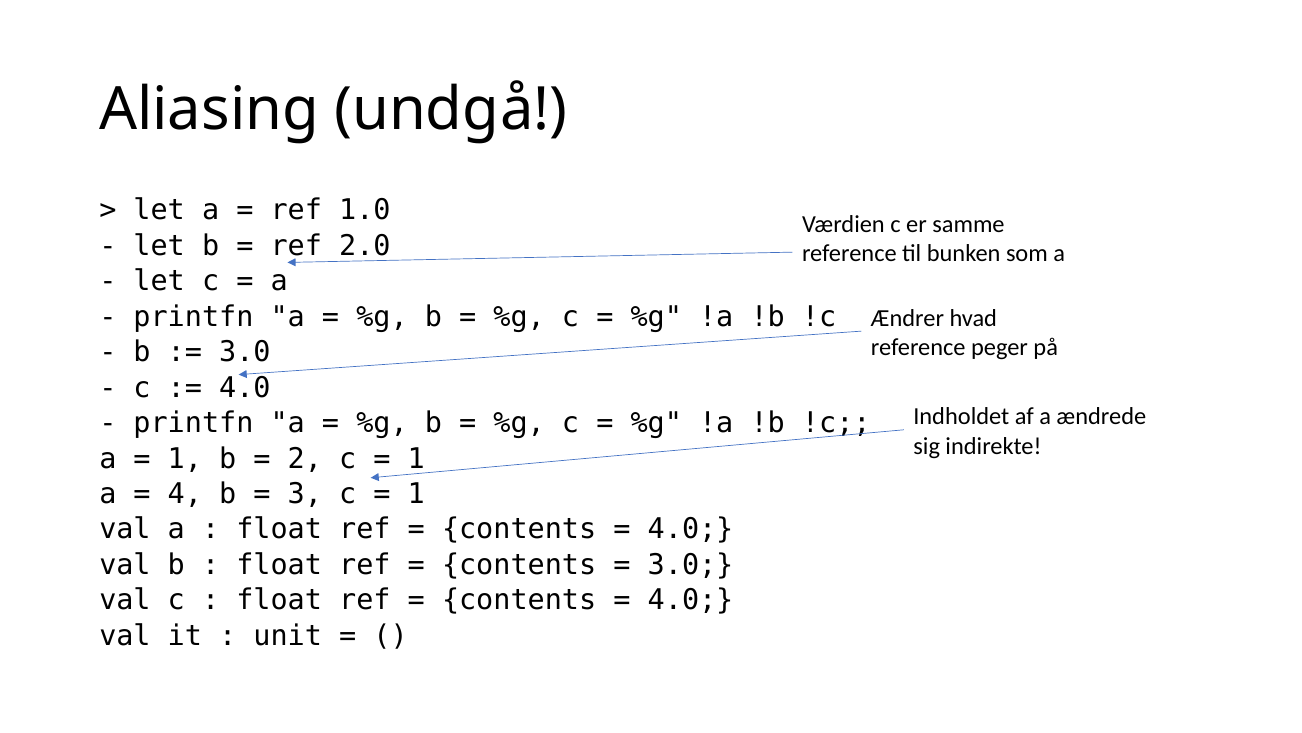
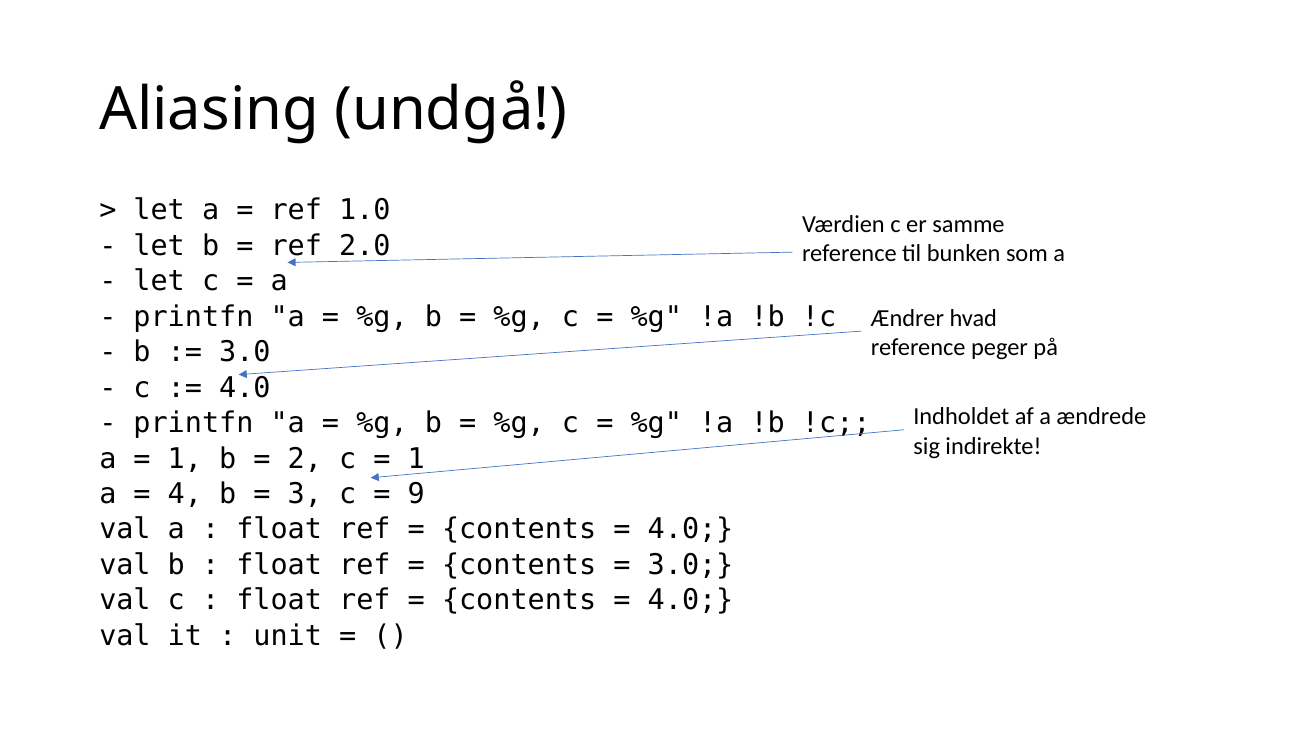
1 at (416, 494): 1 -> 9
